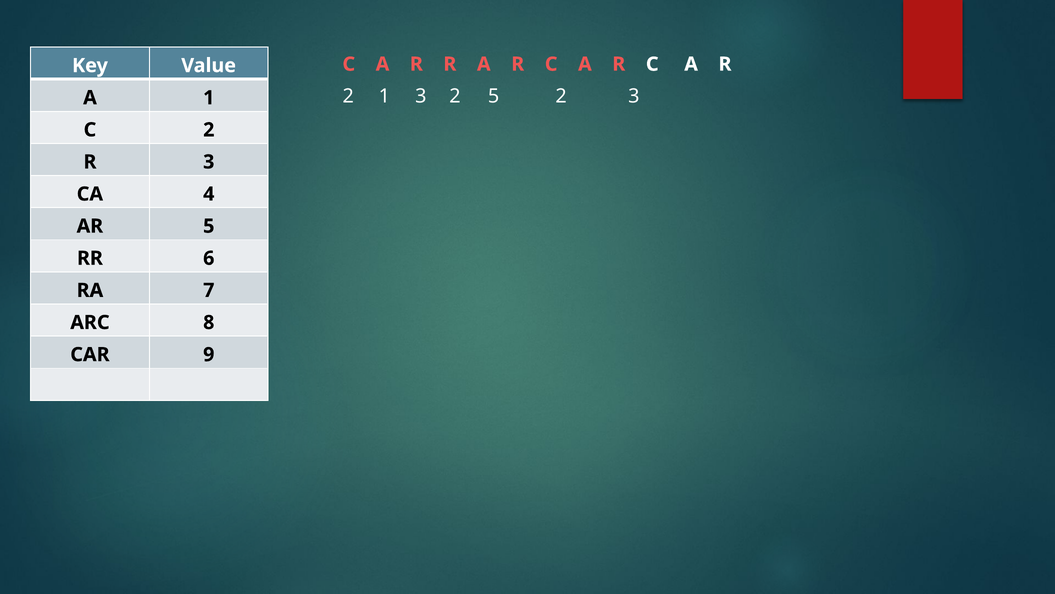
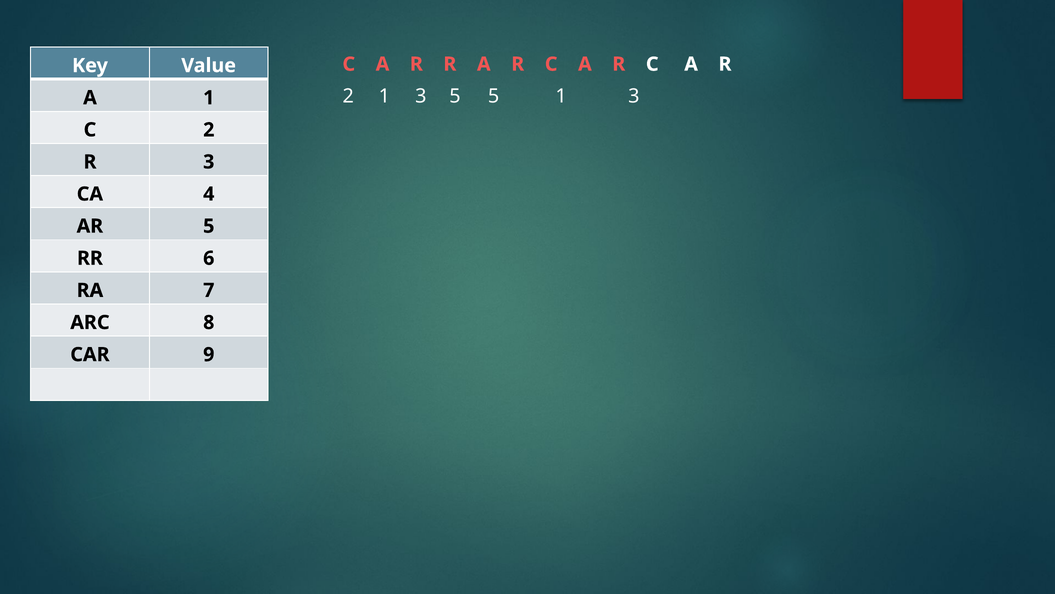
3 2: 2 -> 5
5 2: 2 -> 1
